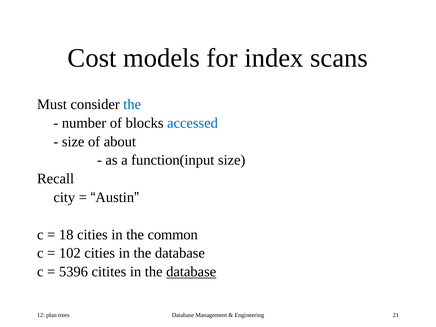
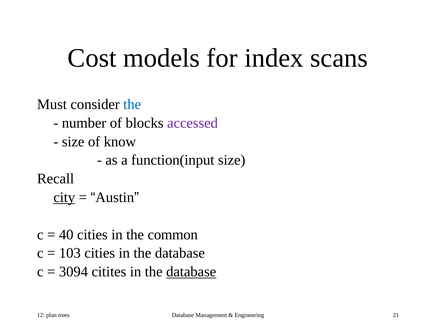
accessed colour: blue -> purple
about: about -> know
city underline: none -> present
18: 18 -> 40
102: 102 -> 103
5396: 5396 -> 3094
